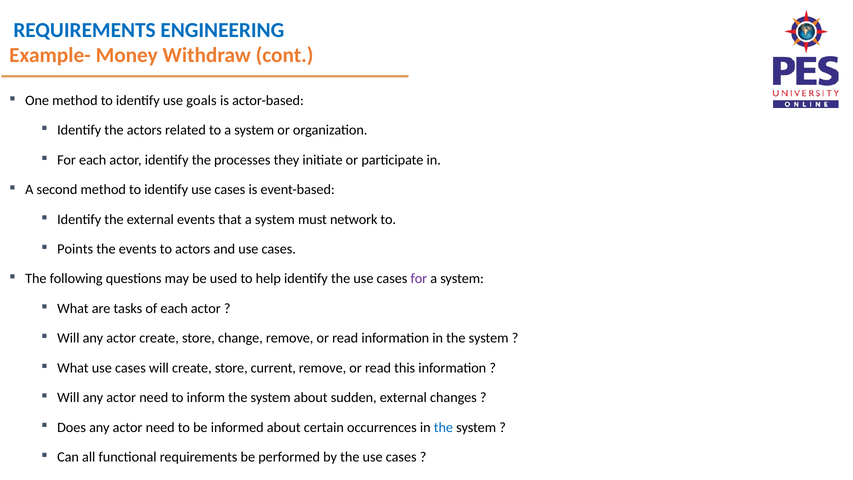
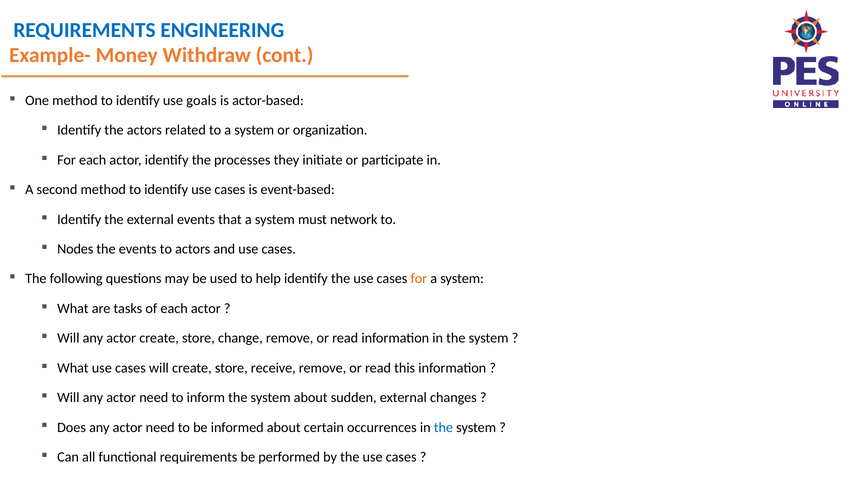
Points: Points -> Nodes
for at (419, 279) colour: purple -> orange
current: current -> receive
